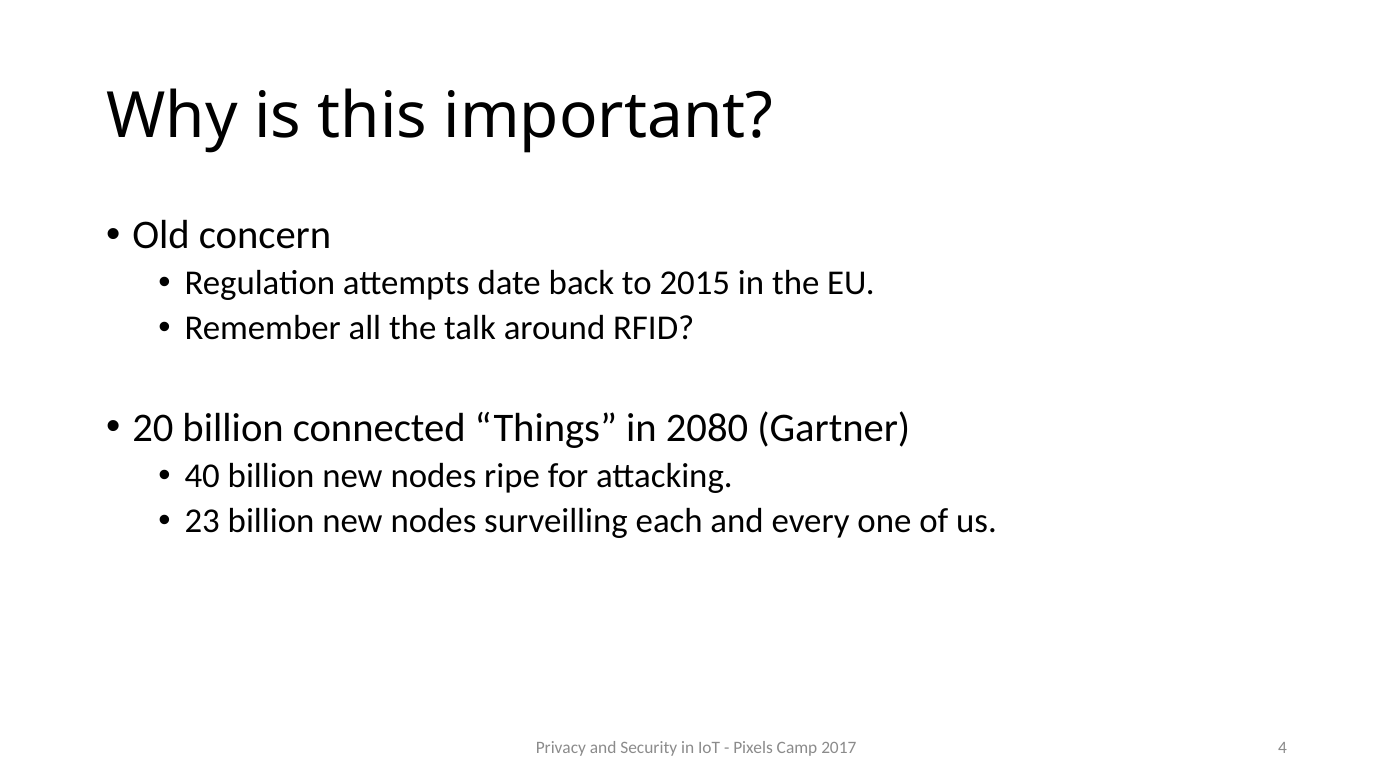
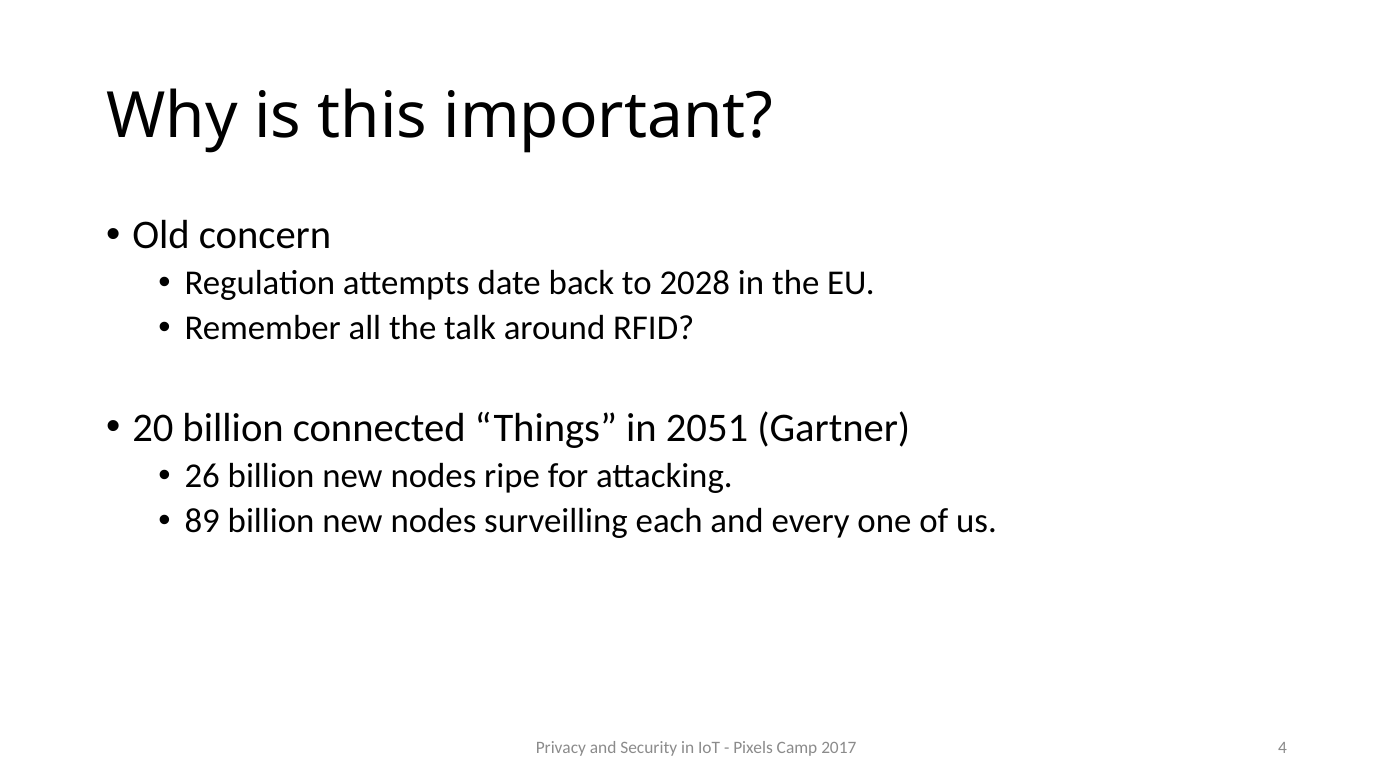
2015: 2015 -> 2028
2080: 2080 -> 2051
40: 40 -> 26
23: 23 -> 89
